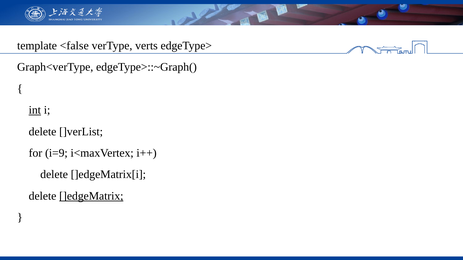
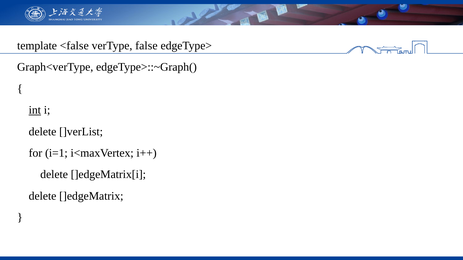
verts: verts -> false
i=9: i=9 -> i=1
]edgeMatrix underline: present -> none
